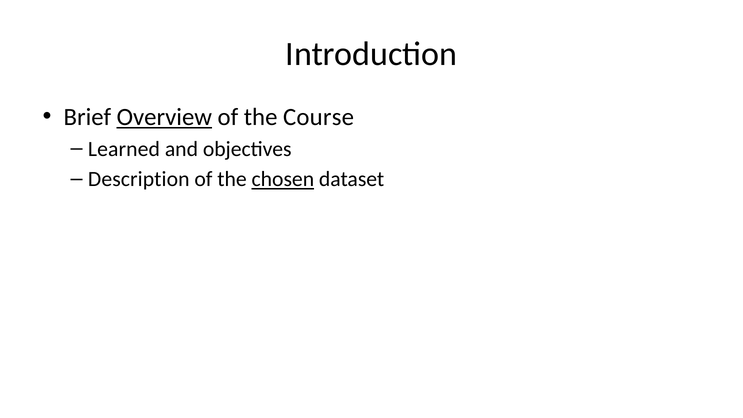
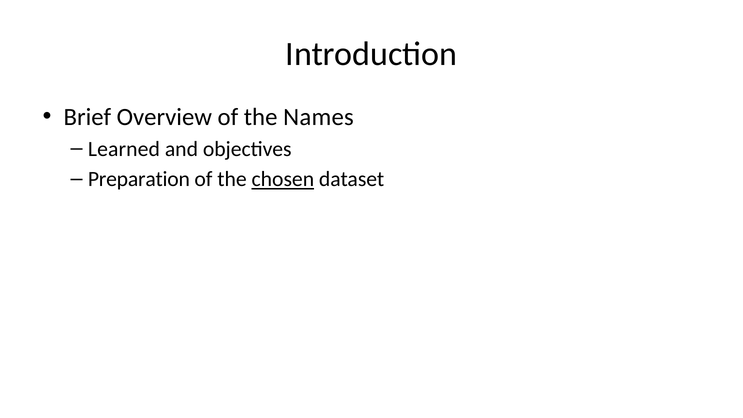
Overview underline: present -> none
Course: Course -> Names
Description: Description -> Preparation
